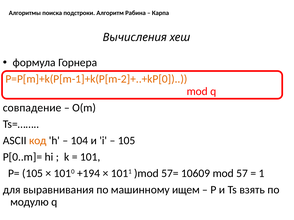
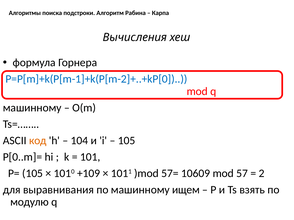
P=P[m]+k(P[m-1]+k(P[m-2]+..+kP[0 colour: orange -> blue
совпадение at (32, 108): совпадение -> машинному
+194: +194 -> +109
1: 1 -> 2
